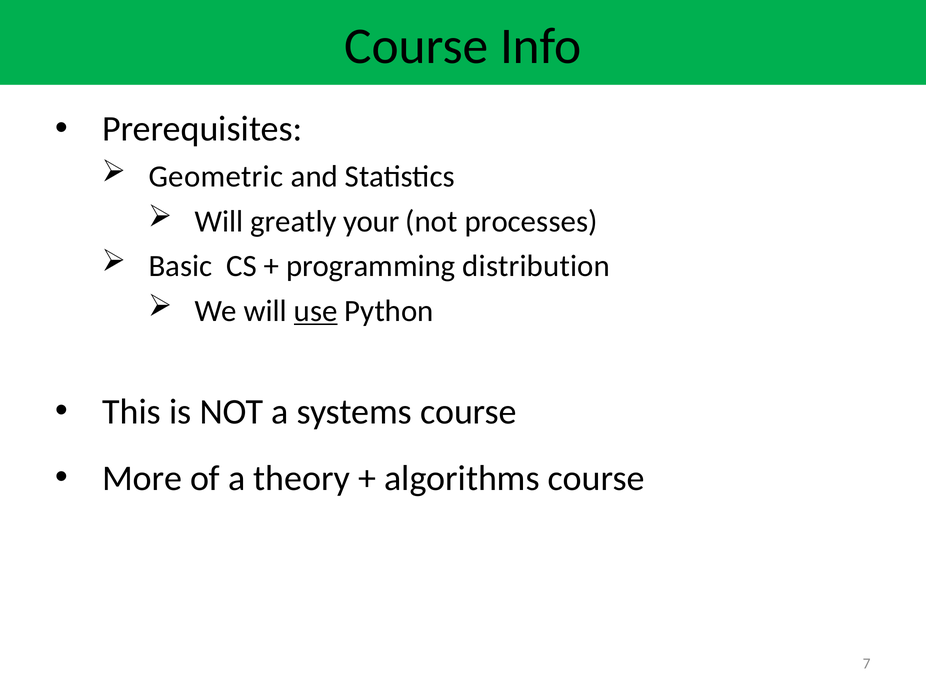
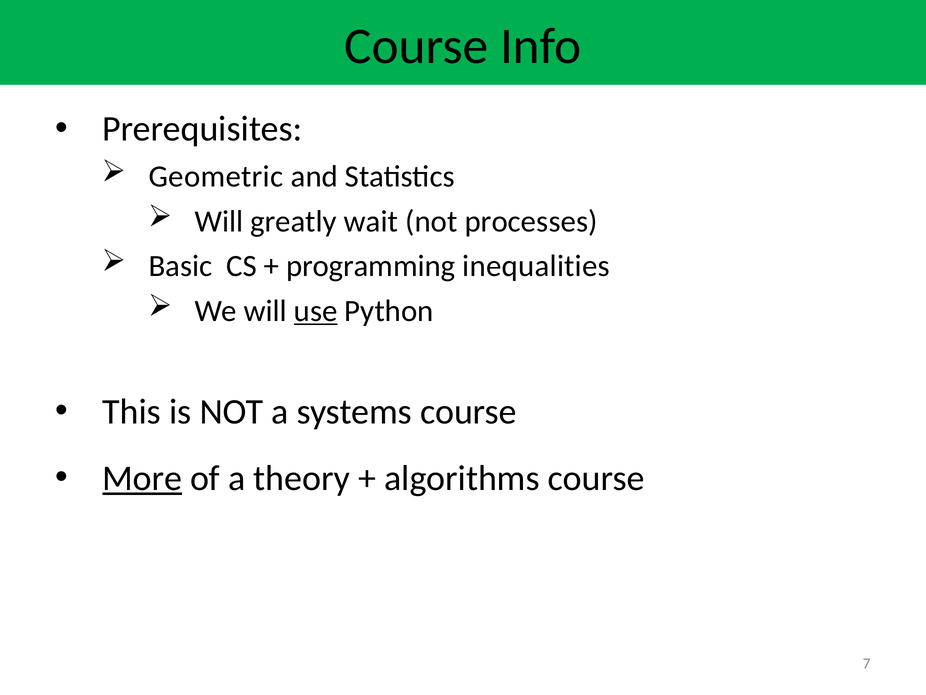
your: your -> wait
distribution: distribution -> inequalities
More underline: none -> present
